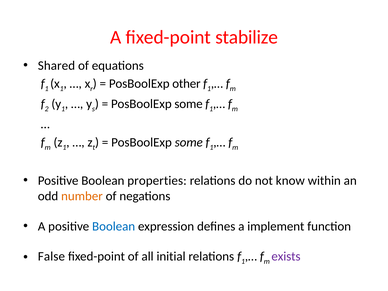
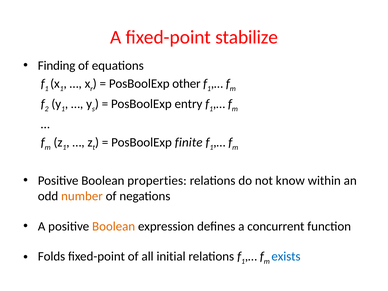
Shared: Shared -> Finding
some at (189, 104): some -> entry
some at (189, 142): some -> finite
Boolean at (114, 226) colour: blue -> orange
implement: implement -> concurrent
False: False -> Folds
exists colour: purple -> blue
